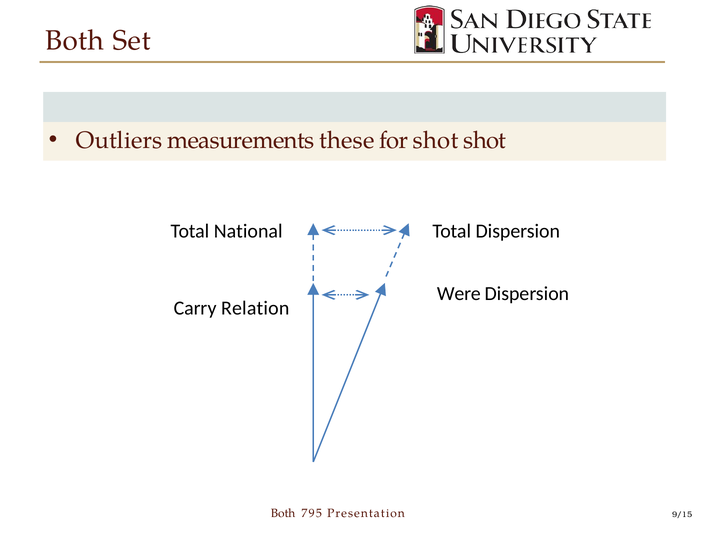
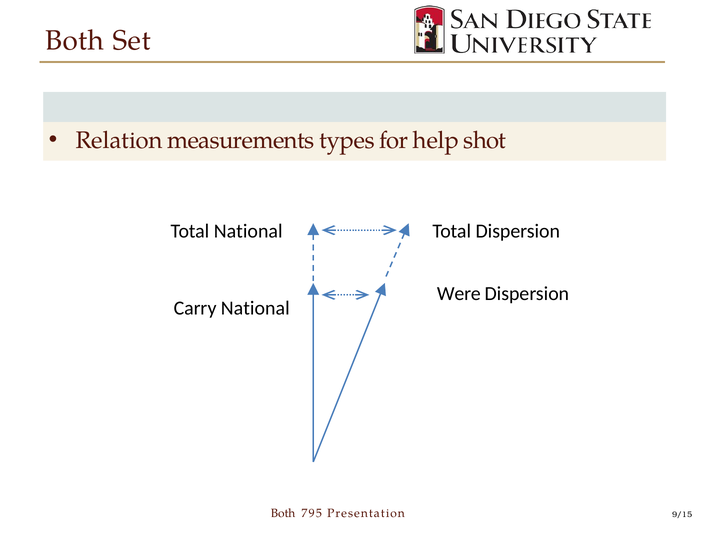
Outliers: Outliers -> Relation
these: these -> types
for shot: shot -> help
Carry Relation: Relation -> National
